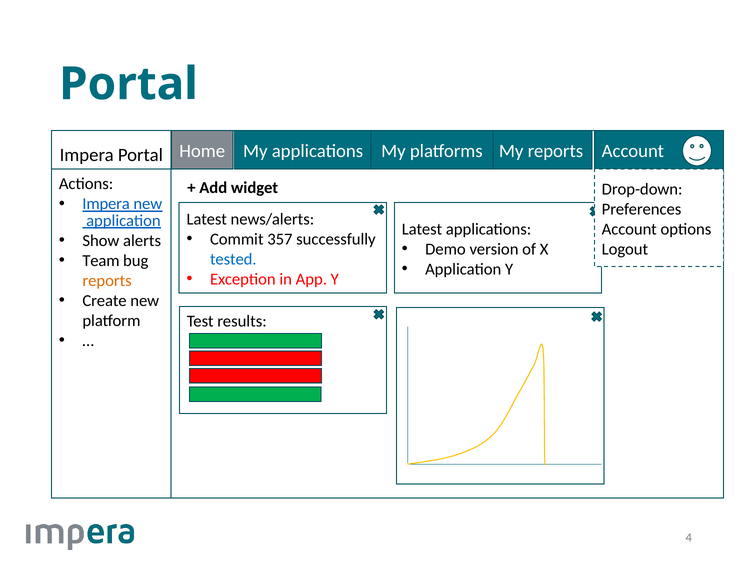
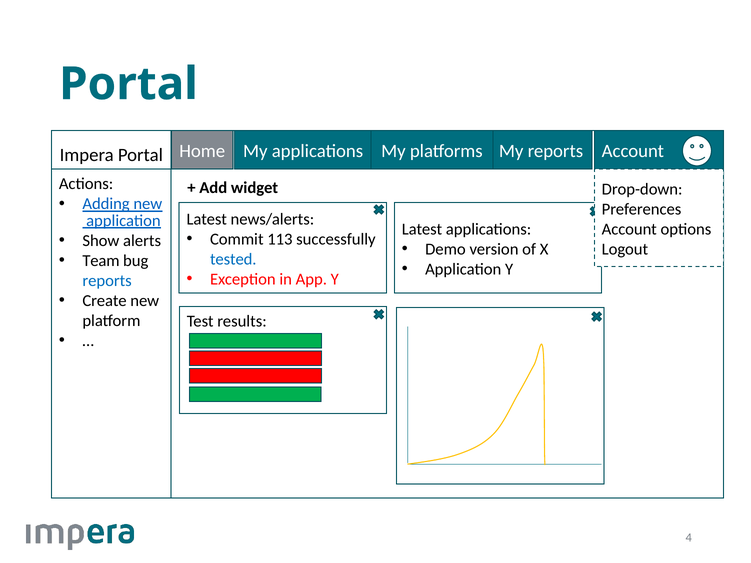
Impera at (106, 204): Impera -> Adding
357: 357 -> 113
reports at (107, 281) colour: orange -> blue
